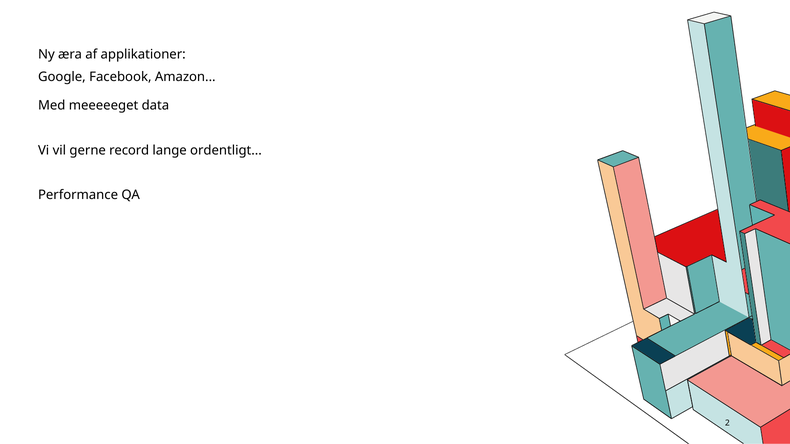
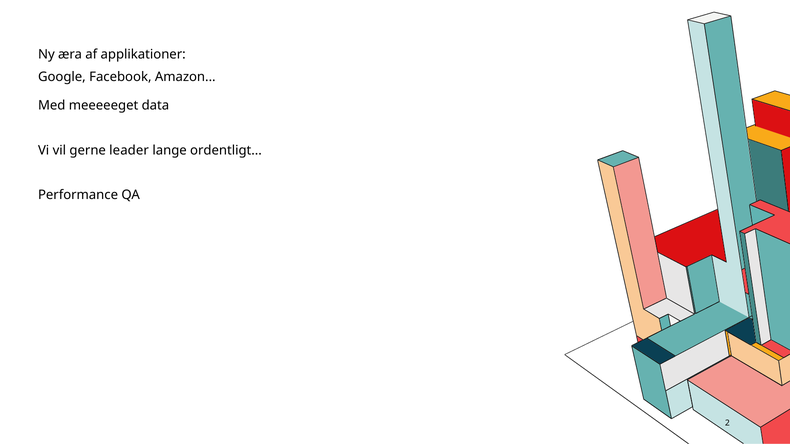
record: record -> leader
